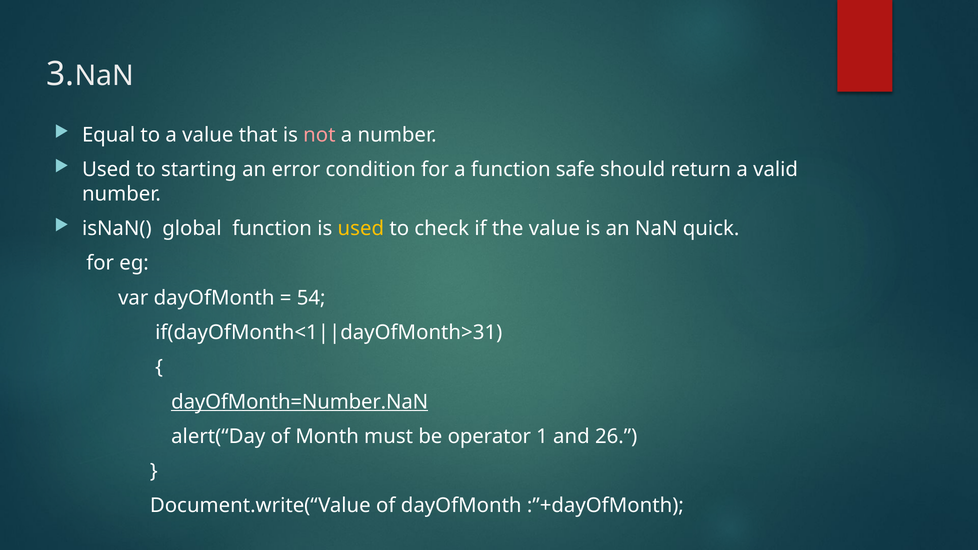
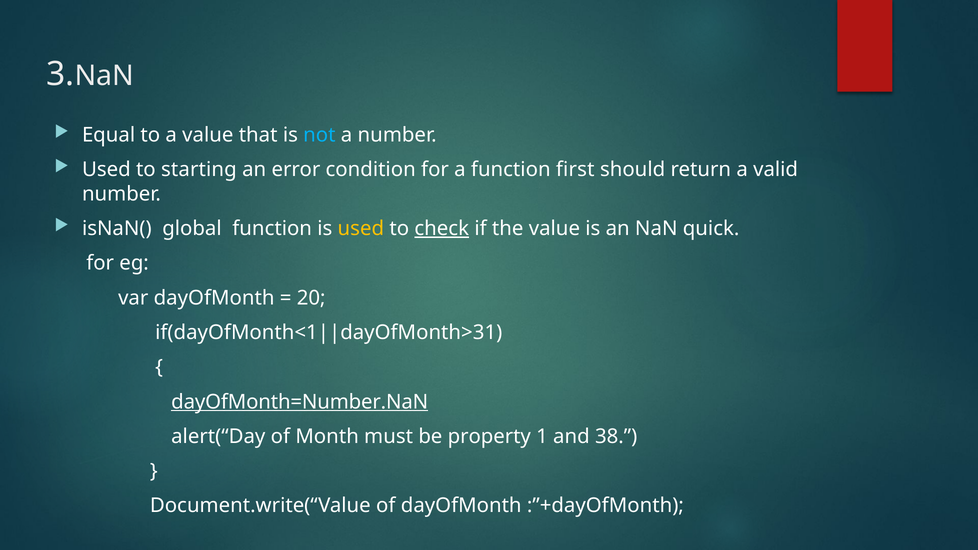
not colour: pink -> light blue
safe: safe -> first
check underline: none -> present
54: 54 -> 20
operator: operator -> property
26: 26 -> 38
